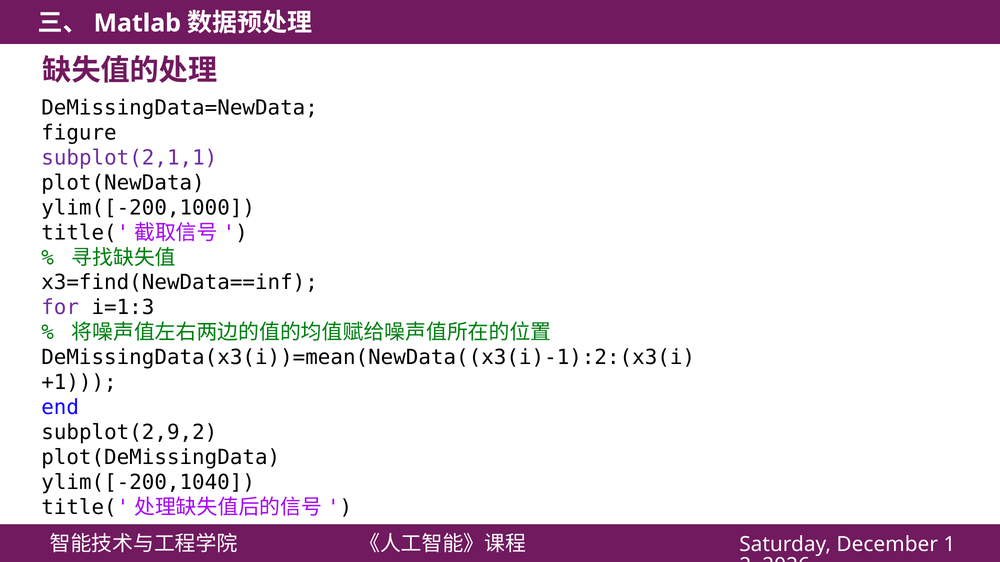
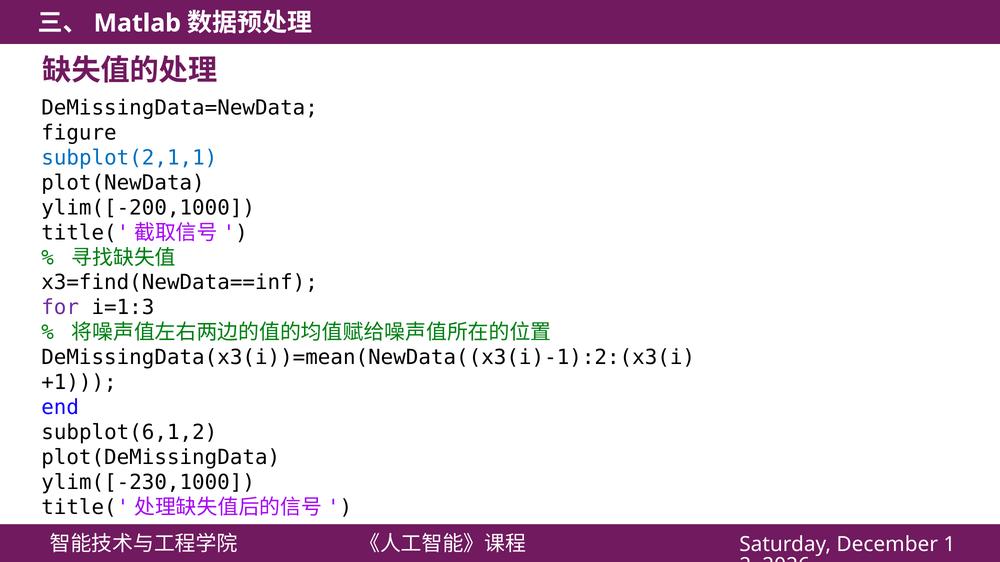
subplot(2,1,1 colour: purple -> blue
subplot(2,9,2: subplot(2,9,2 -> subplot(6,1,2
ylim([-200,1040: ylim([-200,1040 -> ylim([-230,1000
